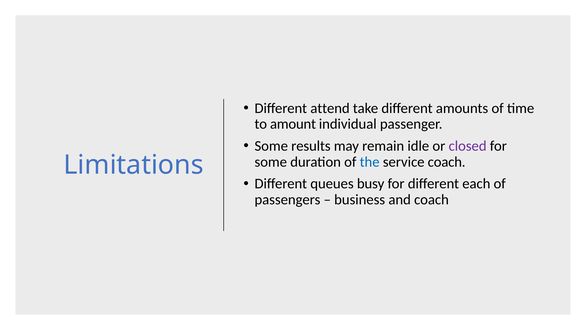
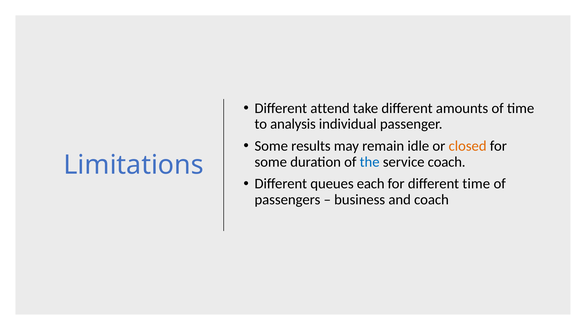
amount: amount -> analysis
closed colour: purple -> orange
busy: busy -> each
different each: each -> time
